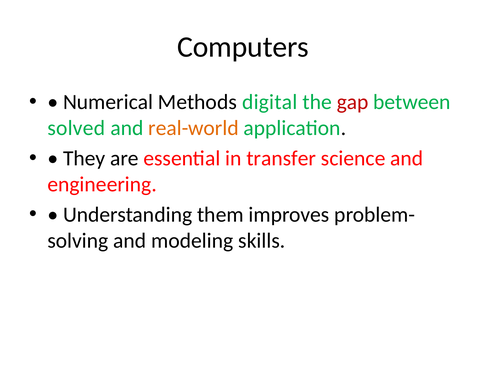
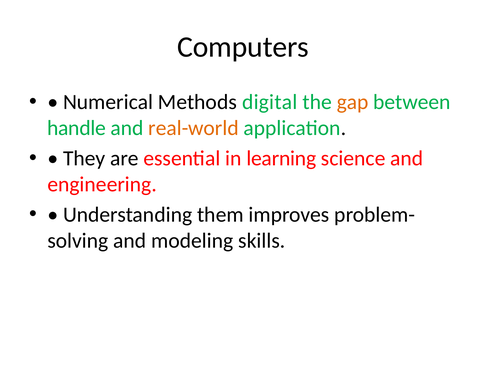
gap colour: red -> orange
solved: solved -> handle
transfer: transfer -> learning
